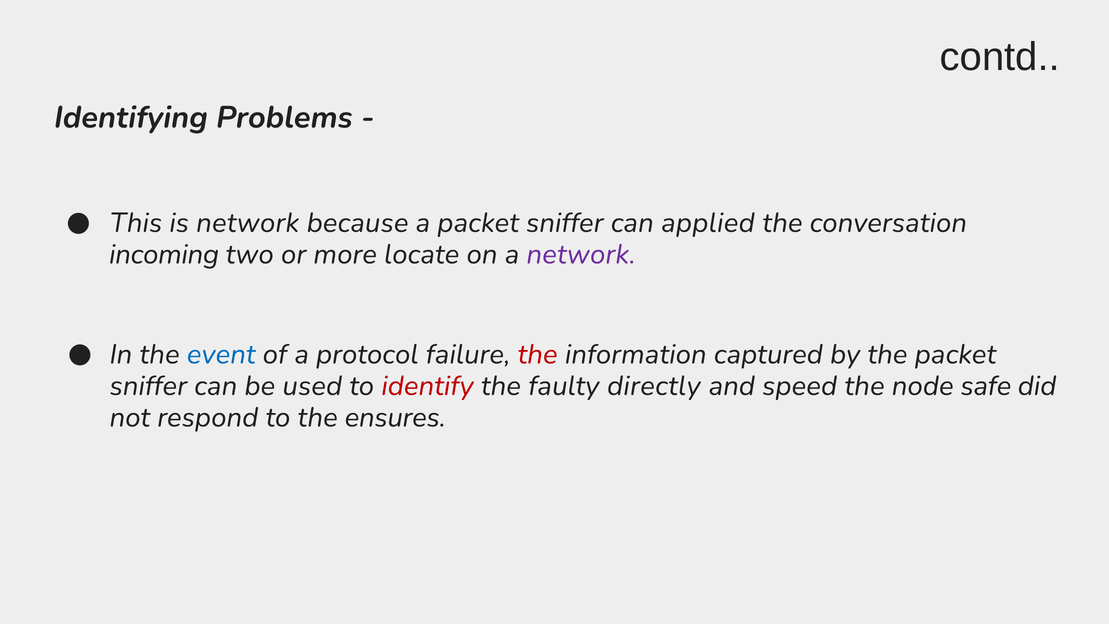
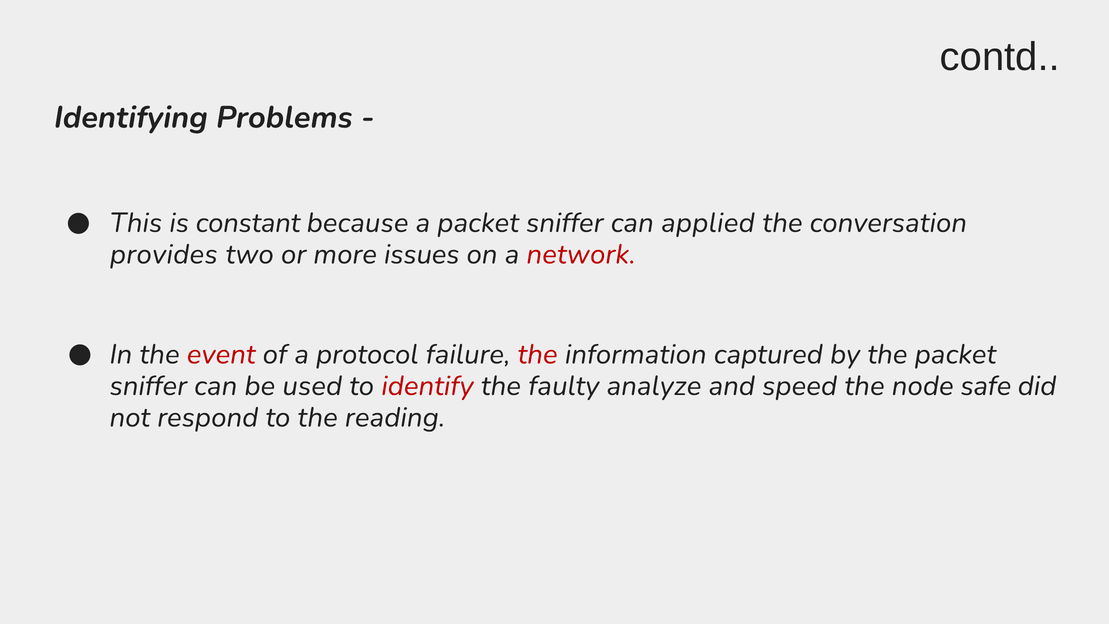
is network: network -> constant
incoming: incoming -> provides
locate: locate -> issues
network at (581, 254) colour: purple -> red
event colour: blue -> red
directly: directly -> analyze
ensures: ensures -> reading
